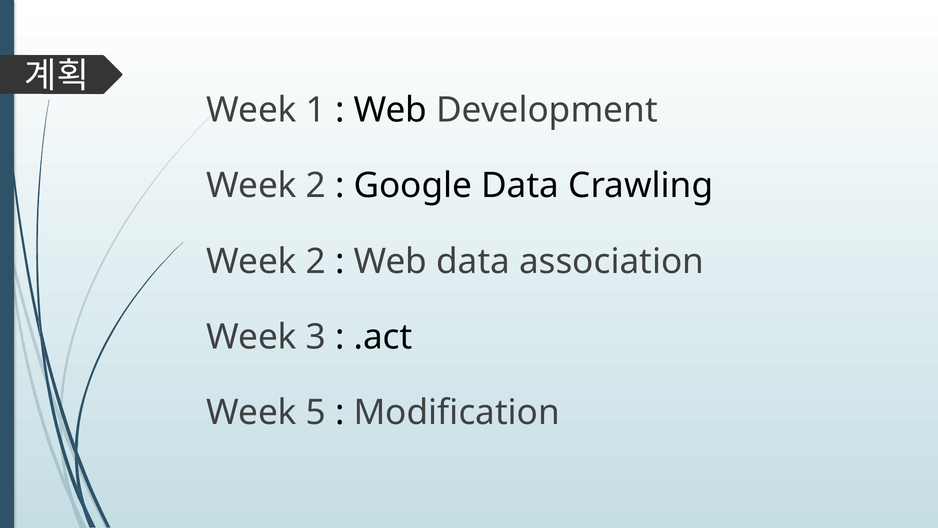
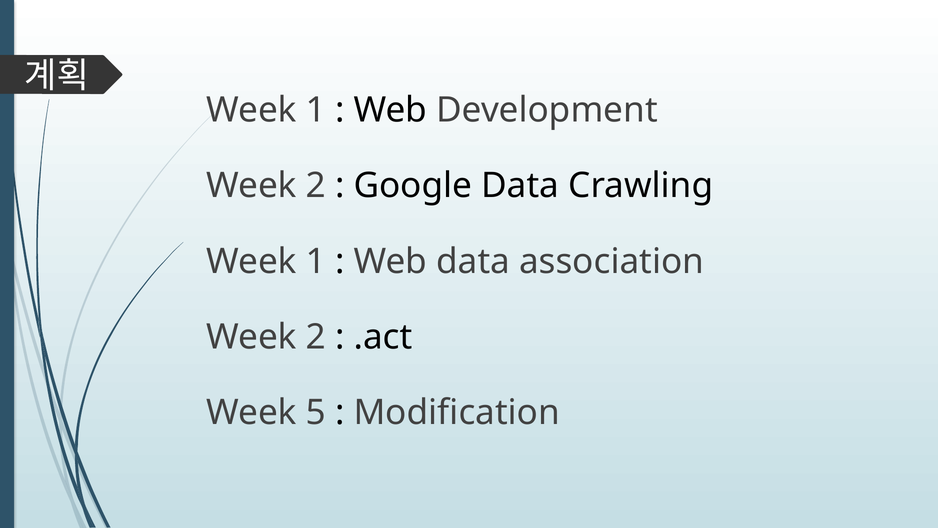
2 at (316, 261): 2 -> 1
3 at (316, 337): 3 -> 2
